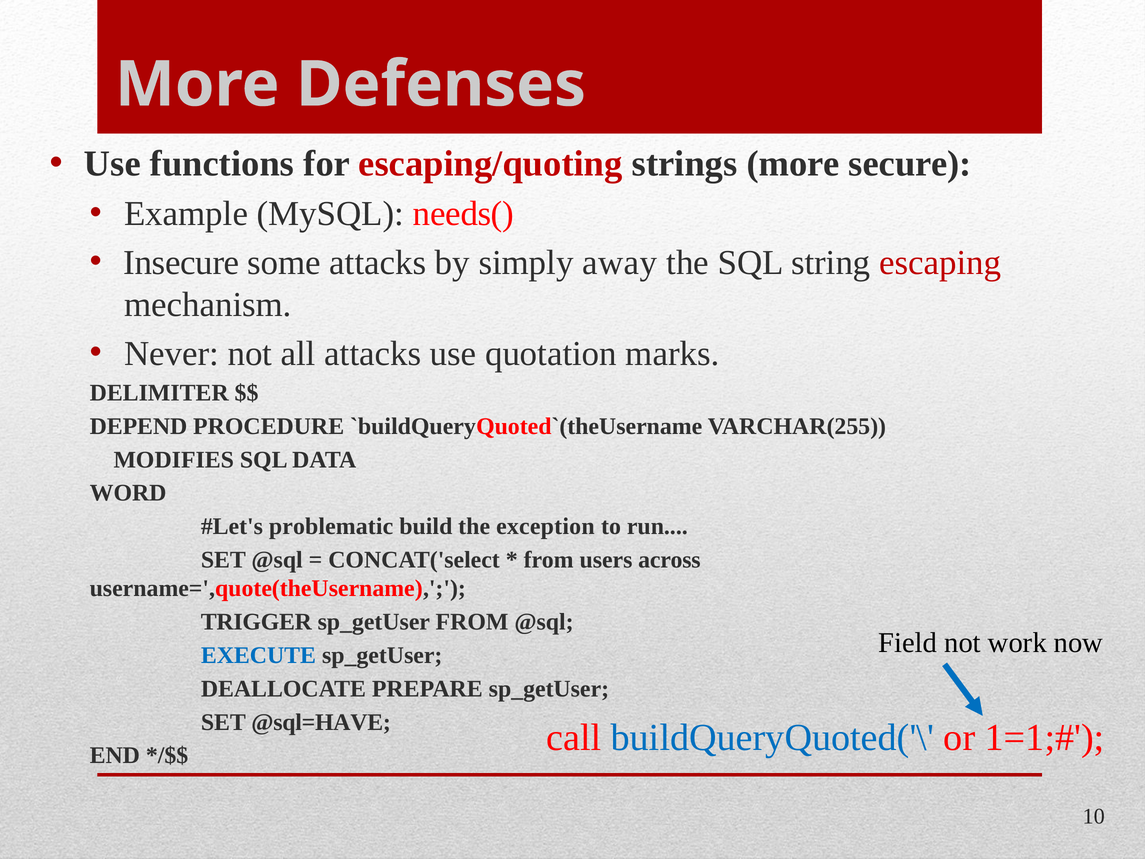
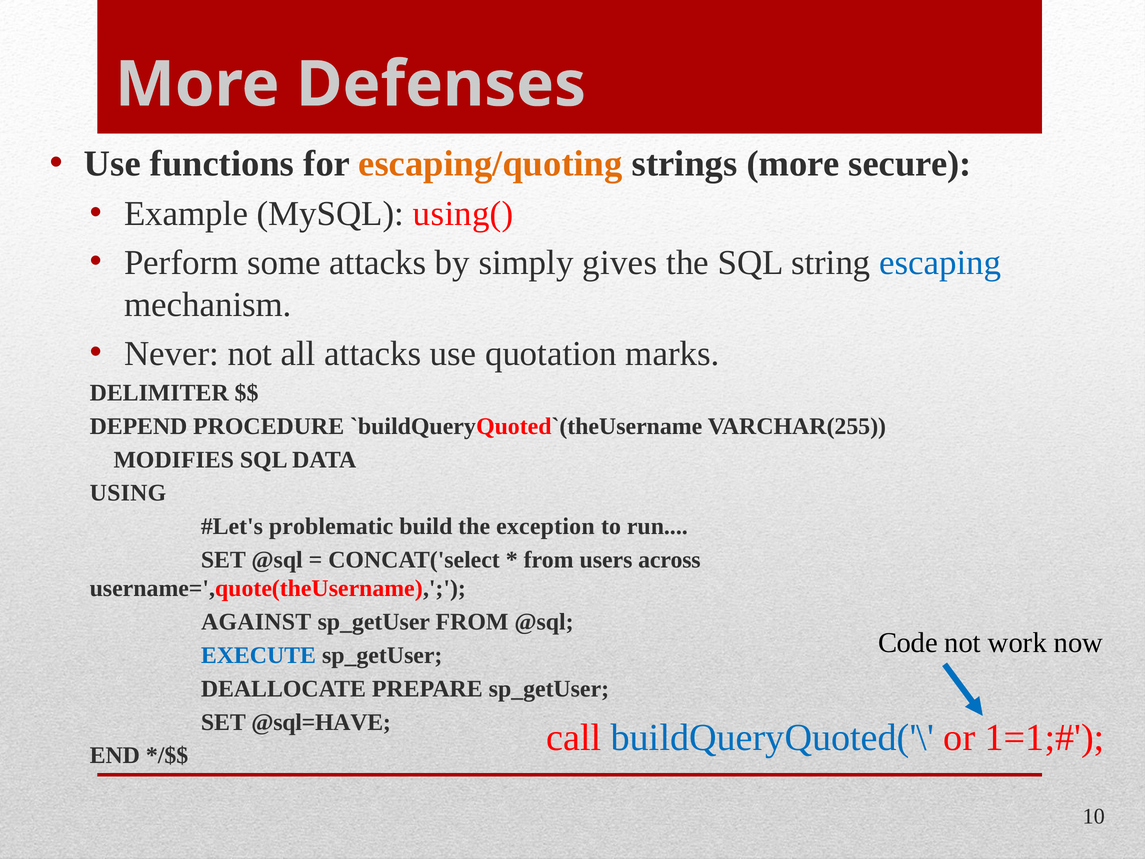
escaping/quoting colour: red -> orange
needs(: needs( -> using(
Insecure: Insecure -> Perform
away: away -> gives
escaping colour: red -> blue
WORD: WORD -> USING
TRIGGER: TRIGGER -> AGAINST
Field: Field -> Code
